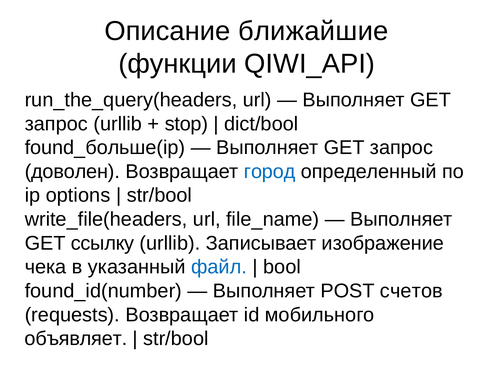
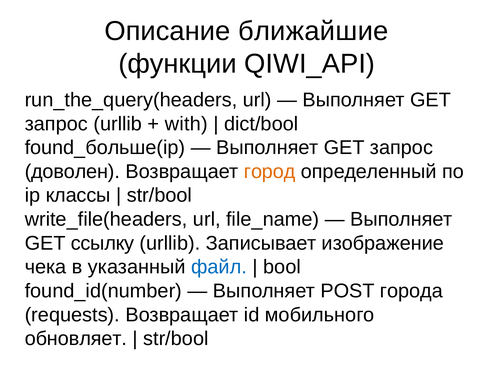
stop: stop -> with
город colour: blue -> orange
options: options -> классы
счетов: счетов -> города
объявляет: объявляет -> обновляет
